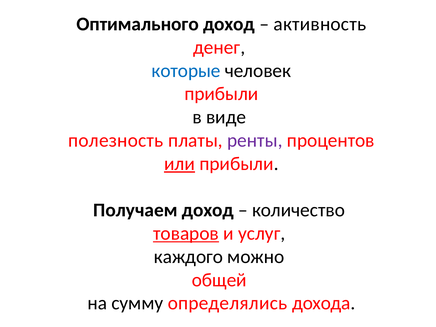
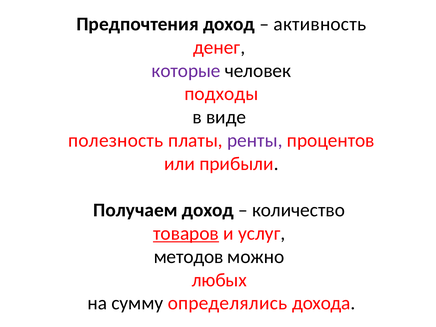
Оптимального: Оптимального -> Предпочтения
которые colour: blue -> purple
прибыли at (221, 94): прибыли -> подходы
или underline: present -> none
каждого: каждого -> методов
общей: общей -> любых
